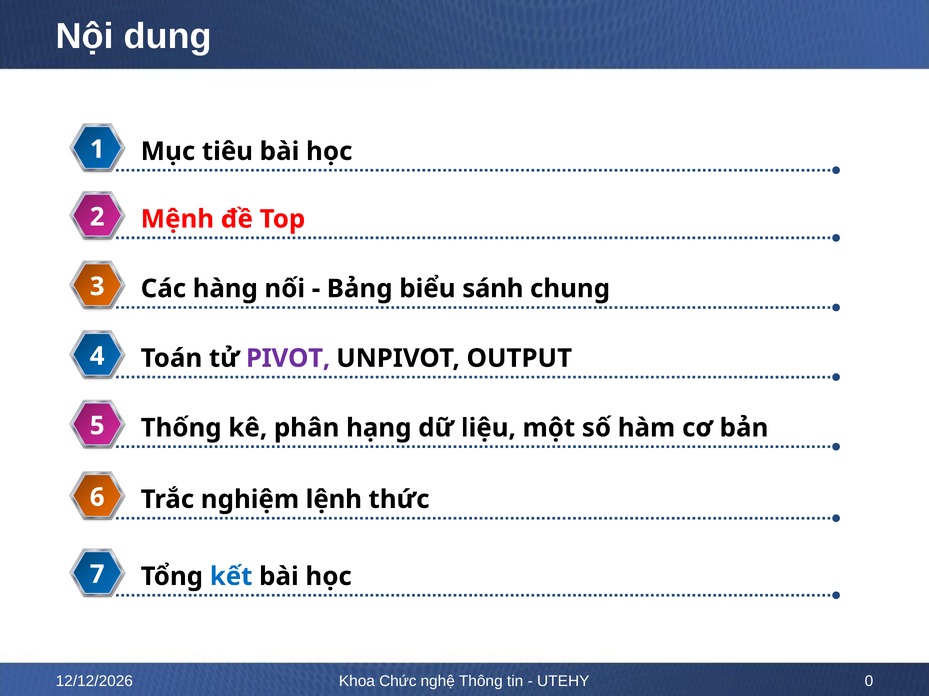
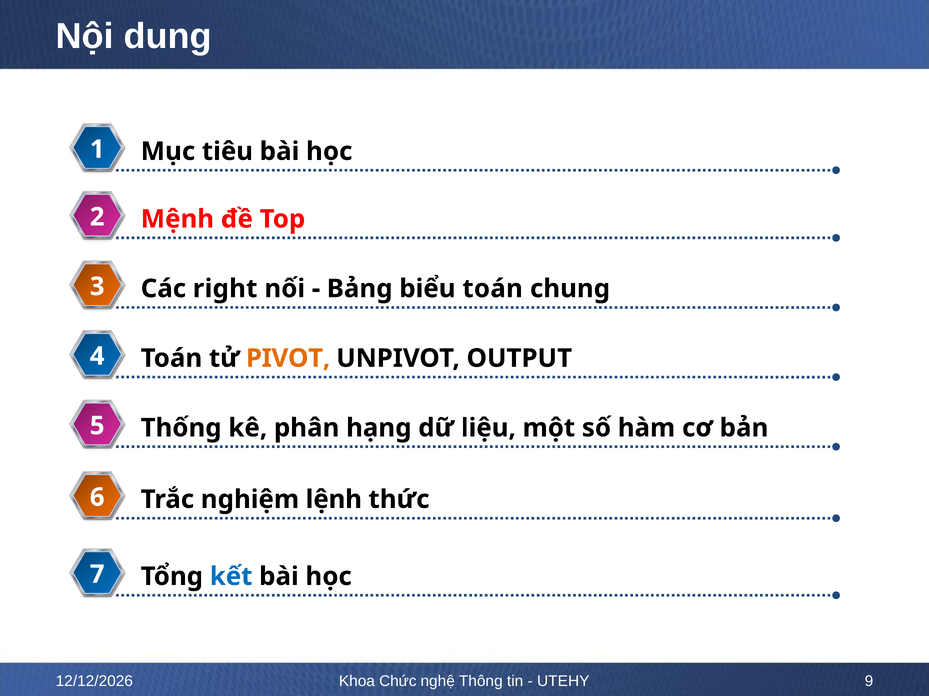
hàng: hàng -> right
sánh at (493, 289): sánh -> toán
PIVOT colour: purple -> orange
0: 0 -> 9
